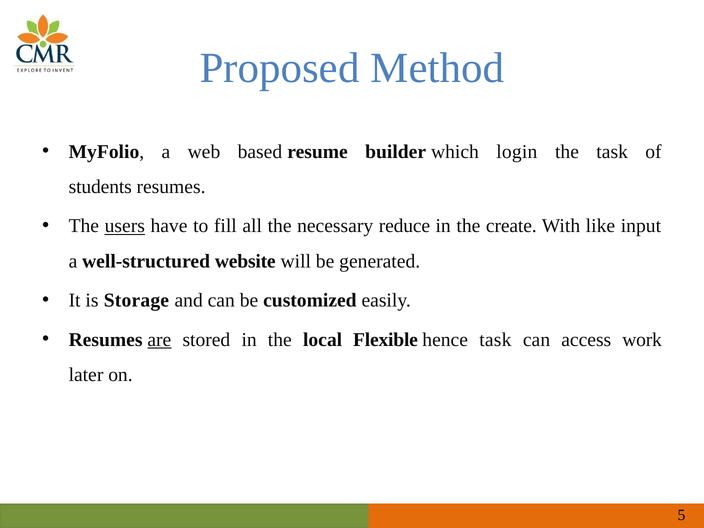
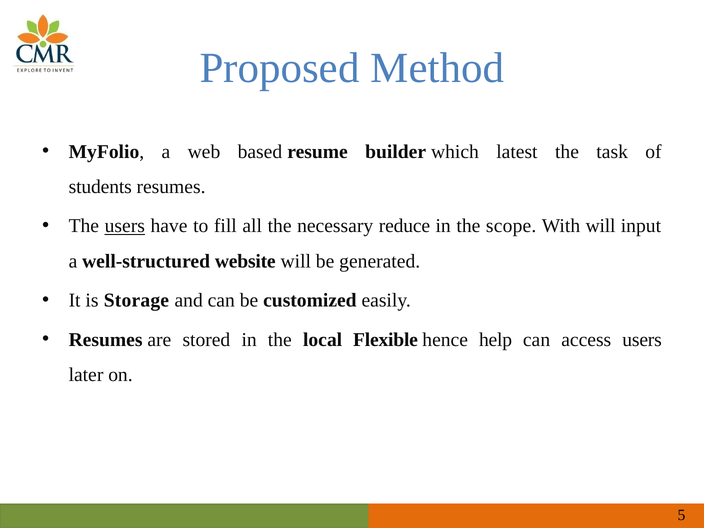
login: login -> latest
create: create -> scope
With like: like -> will
are underline: present -> none
hence task: task -> help
access work: work -> users
